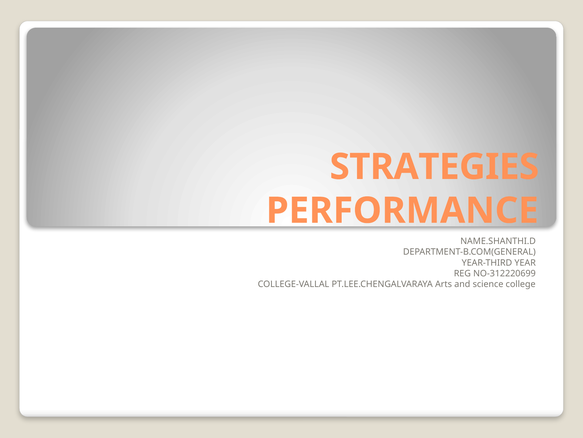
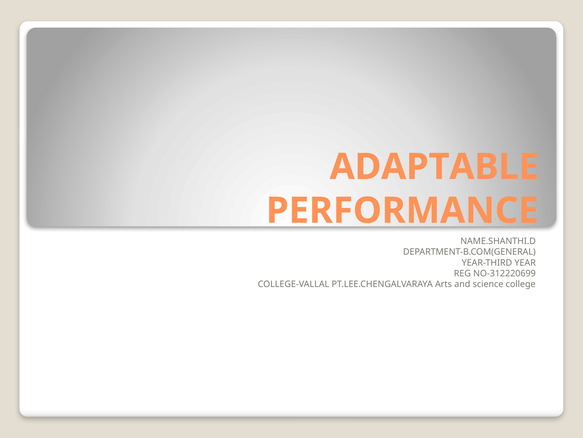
STRATEGIES: STRATEGIES -> ADAPTABLE
